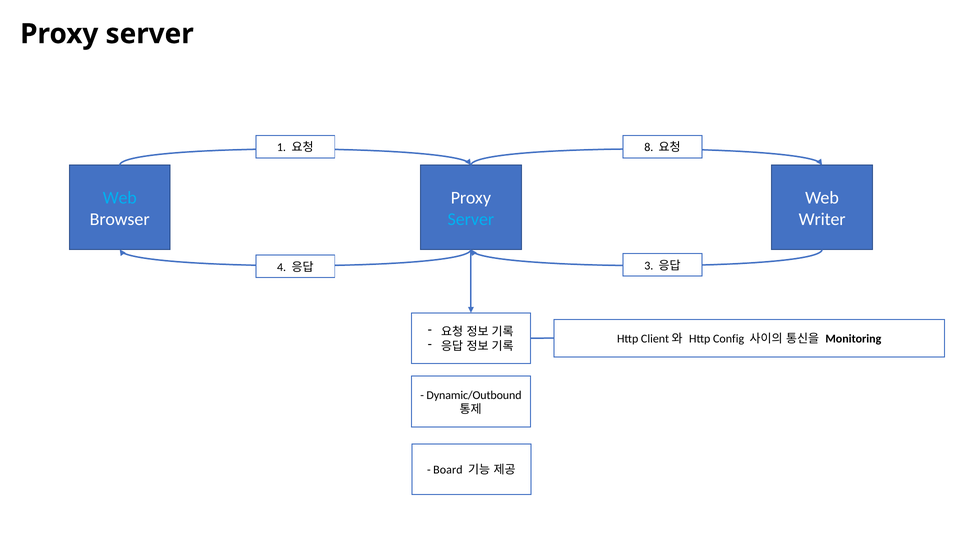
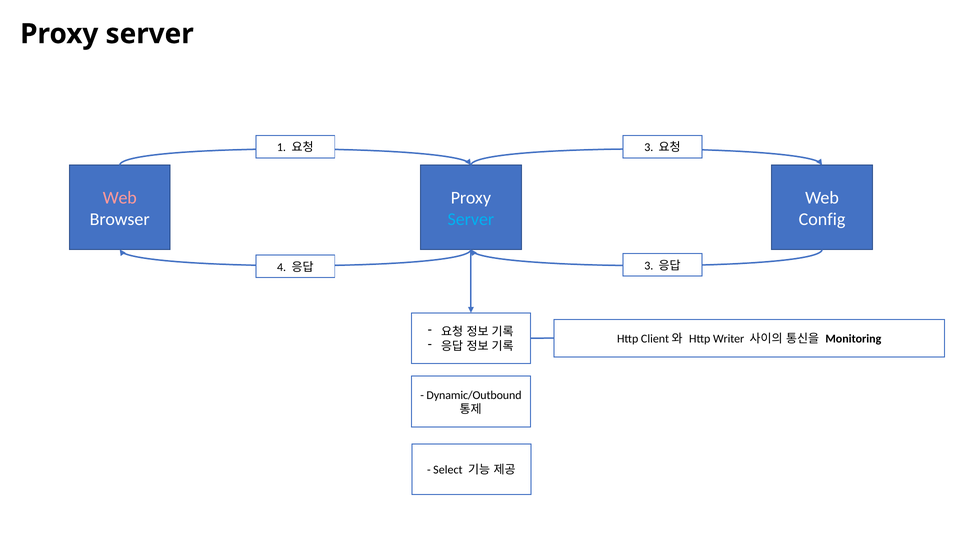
8 at (649, 147): 8 -> 3
Web at (120, 198) colour: light blue -> pink
Writer: Writer -> Config
Config: Config -> Writer
Board: Board -> Select
